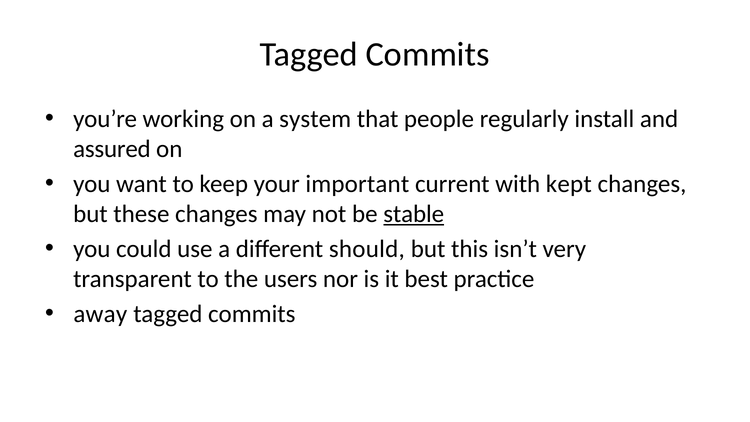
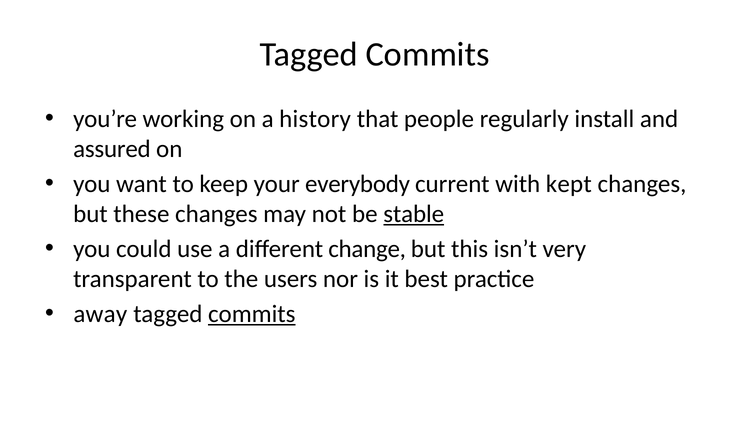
system: system -> history
important: important -> everybody
should: should -> change
commits at (252, 314) underline: none -> present
